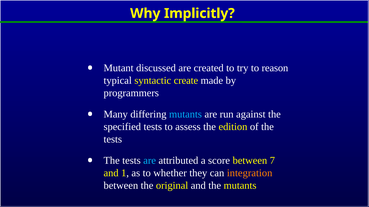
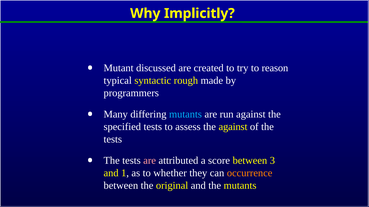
create: create -> rough
the edition: edition -> against
are at (150, 161) colour: light blue -> pink
7: 7 -> 3
integration: integration -> occurrence
